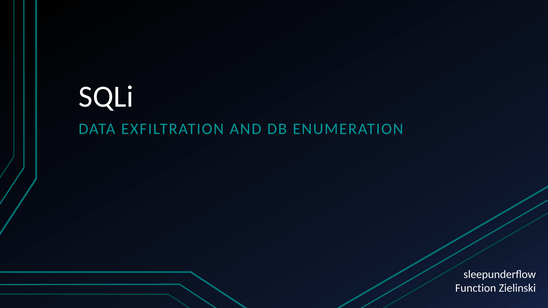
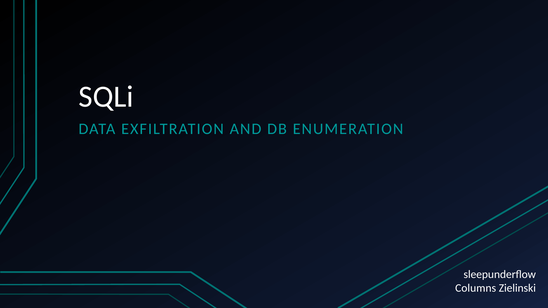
Function: Function -> Columns
